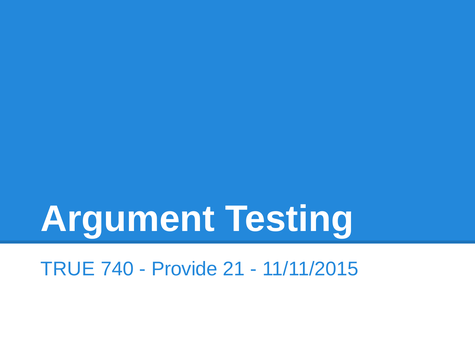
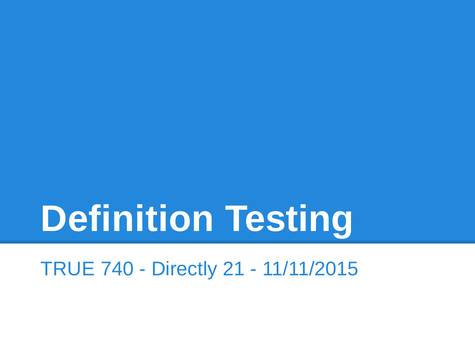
Argument: Argument -> Definition
Provide: Provide -> Directly
